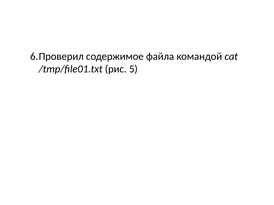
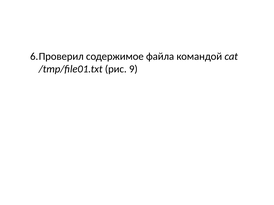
5: 5 -> 9
